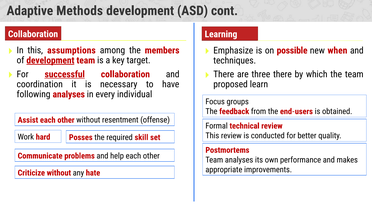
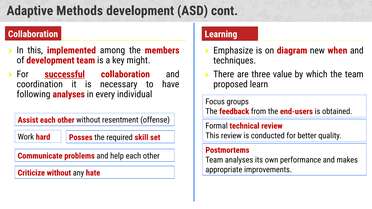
assumptions: assumptions -> implemented
possible: possible -> diagram
development at (50, 60) underline: present -> none
target: target -> might
three there: there -> value
